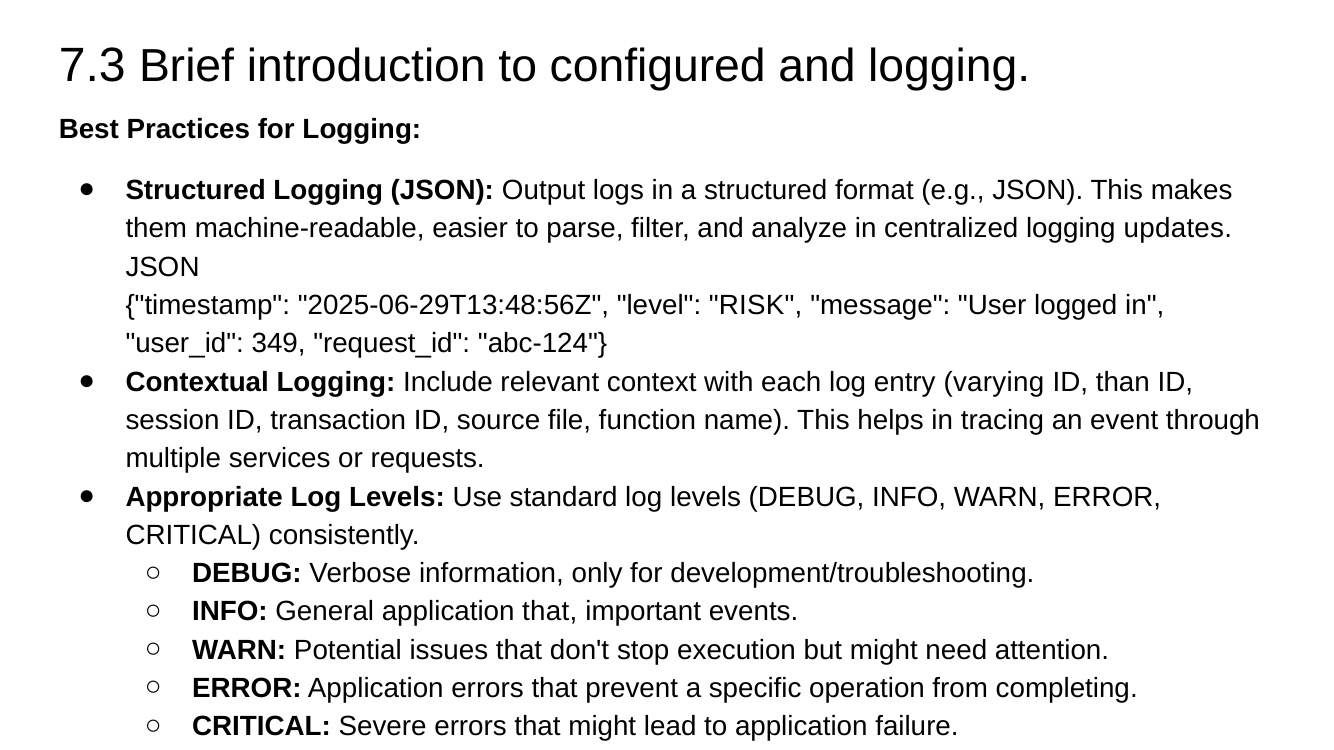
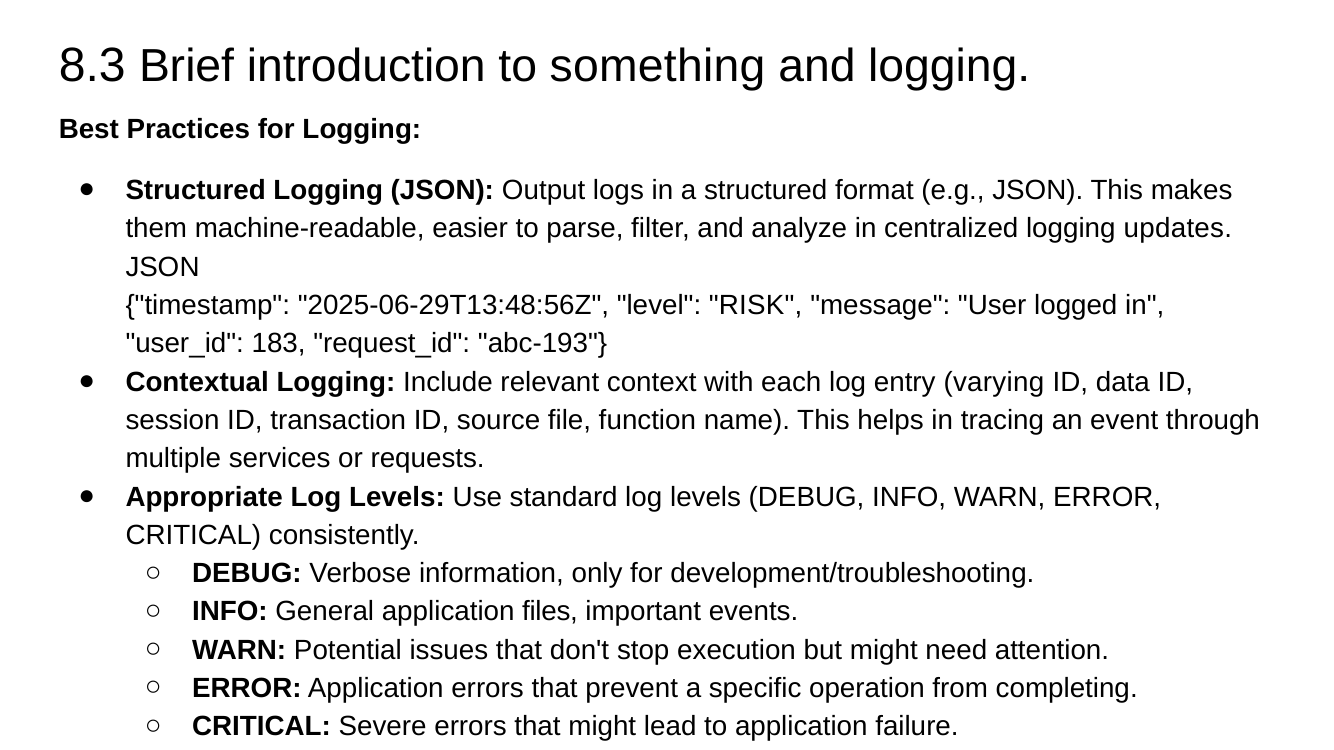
7.3: 7.3 -> 8.3
configured: configured -> something
349: 349 -> 183
abc-124: abc-124 -> abc-193
than: than -> data
application that: that -> files
